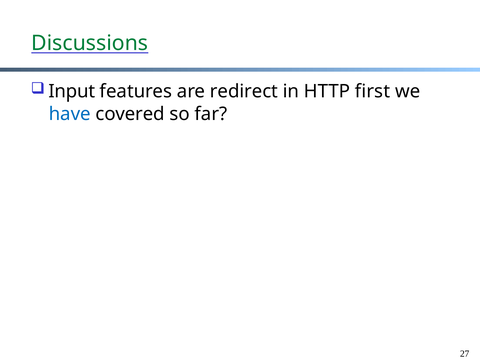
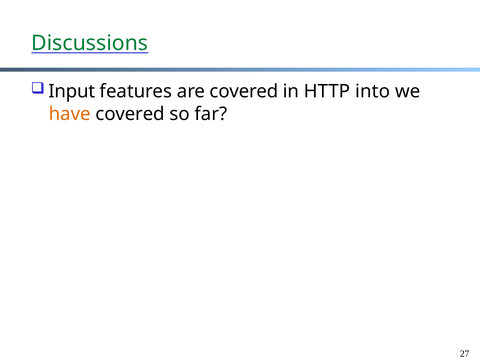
are redirect: redirect -> covered
first: first -> into
have colour: blue -> orange
